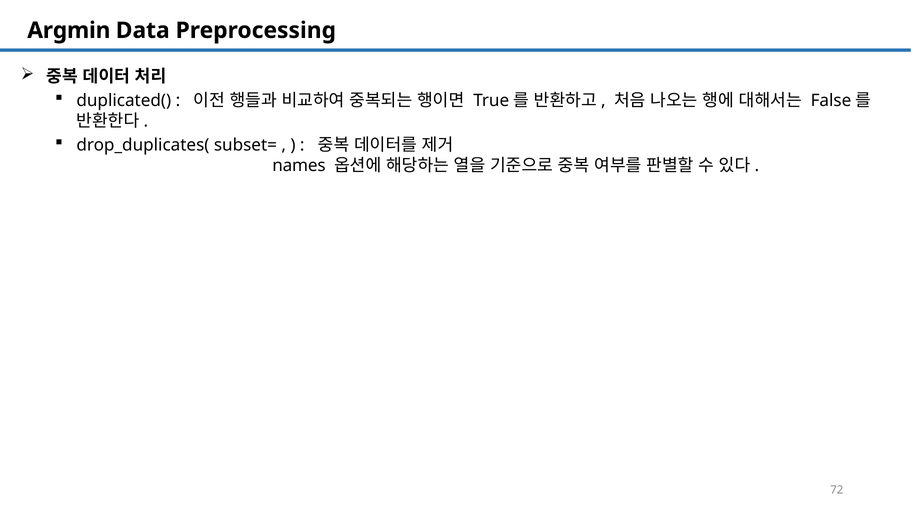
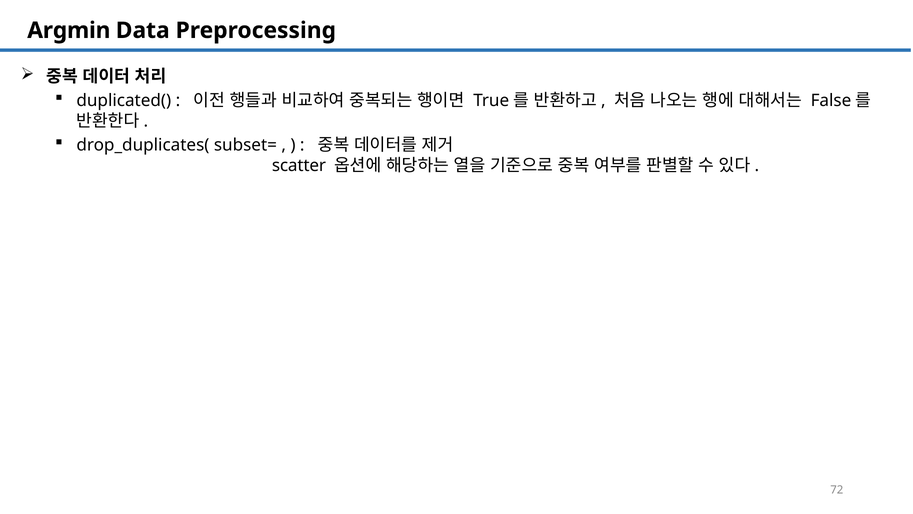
names: names -> scatter
